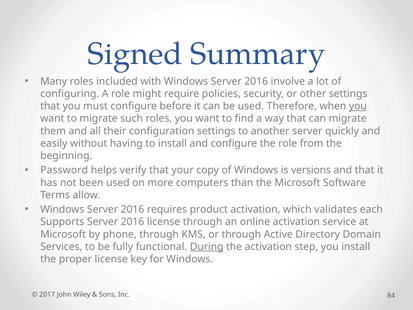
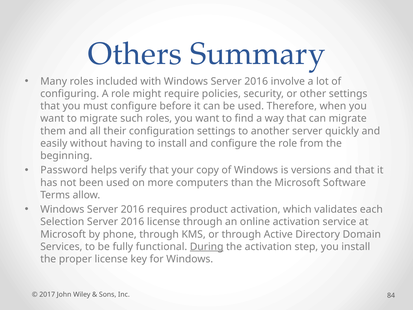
Signed: Signed -> Others
you at (358, 106) underline: present -> none
Supports: Supports -> Selection
